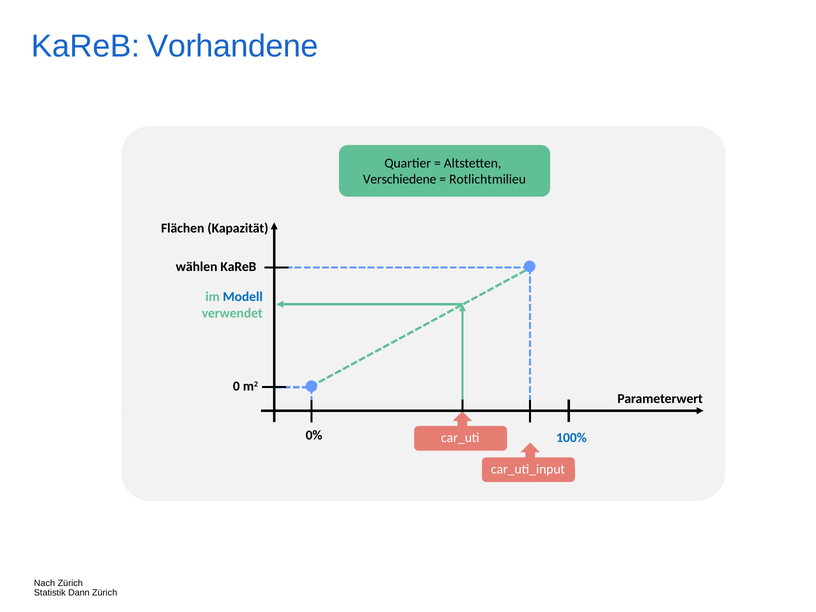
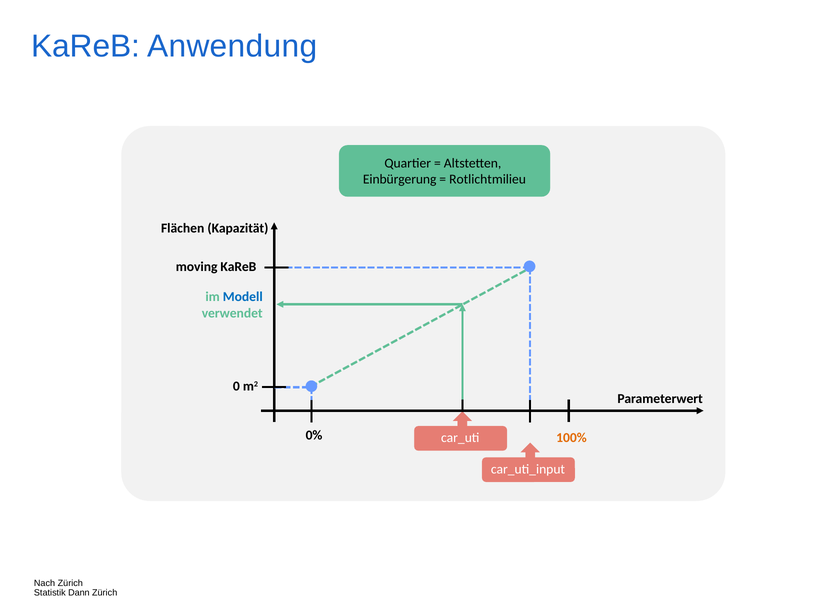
Vorhandene: Vorhandene -> Anwendung
Verschiedene: Verschiedene -> Einbürgerung
wählen: wählen -> moving
100% colour: blue -> orange
